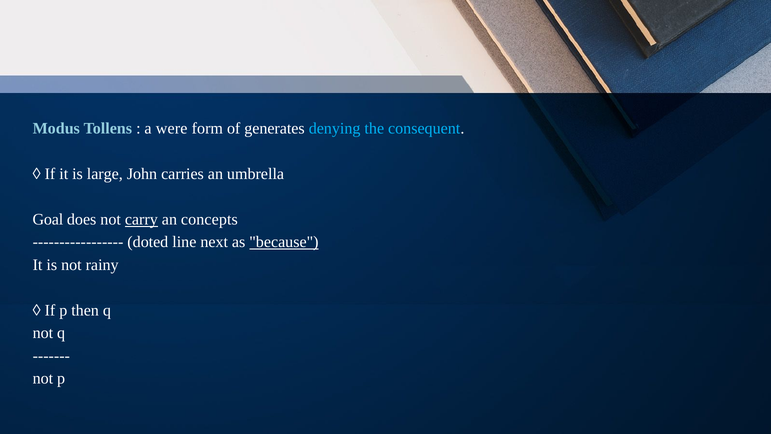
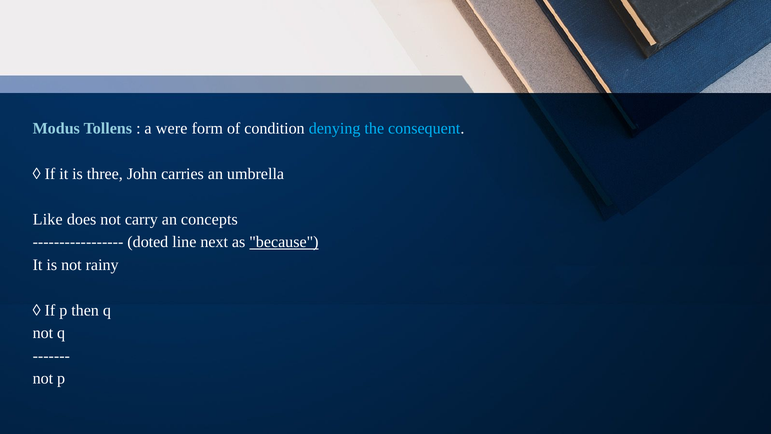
generates: generates -> condition
large: large -> three
Goal: Goal -> Like
carry underline: present -> none
